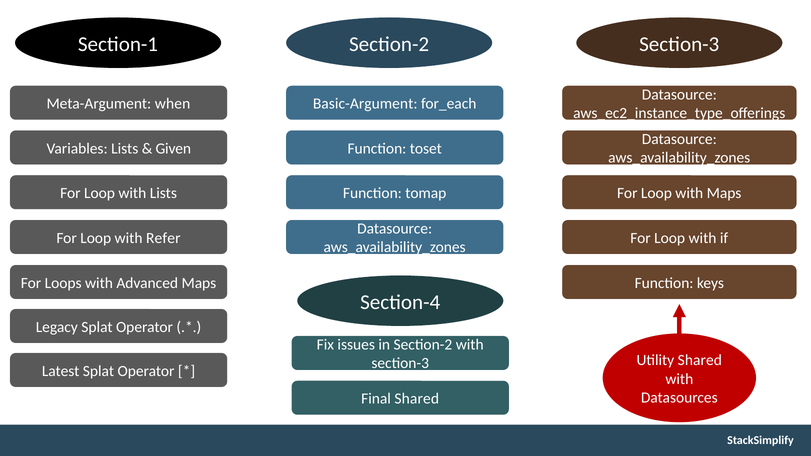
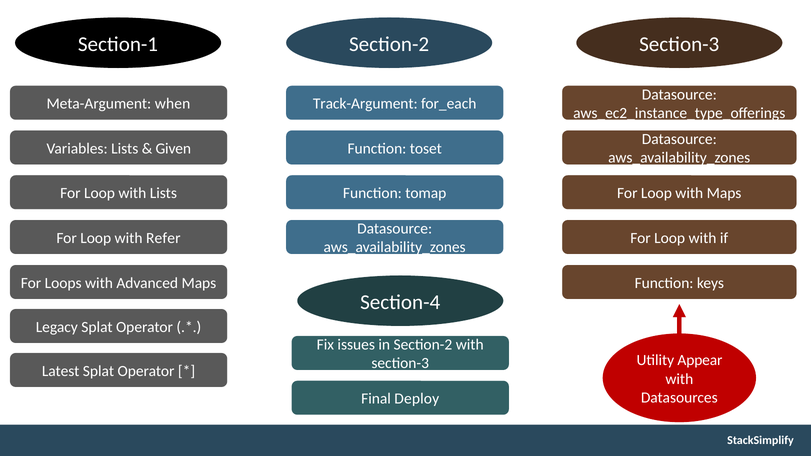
Basic-Argument: Basic-Argument -> Track-Argument
Utility Shared: Shared -> Appear
Final Shared: Shared -> Deploy
